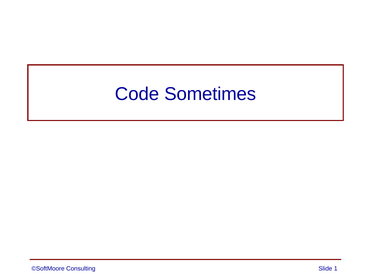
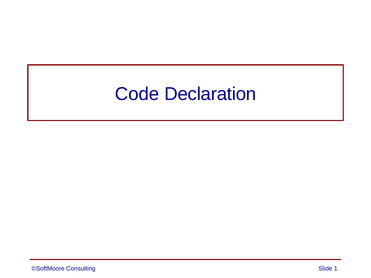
Sometimes: Sometimes -> Declaration
